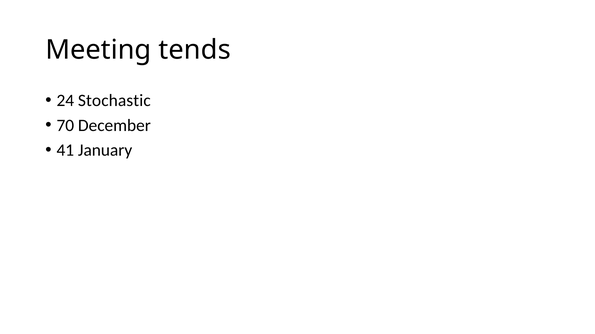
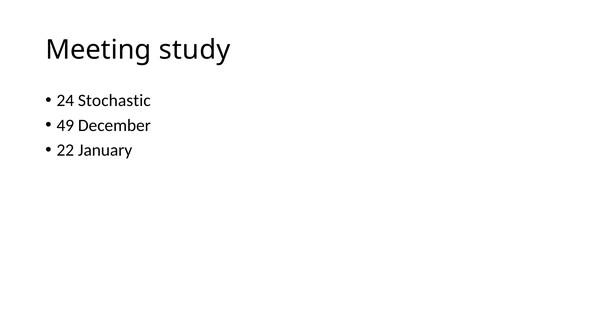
tends: tends -> study
70: 70 -> 49
41: 41 -> 22
